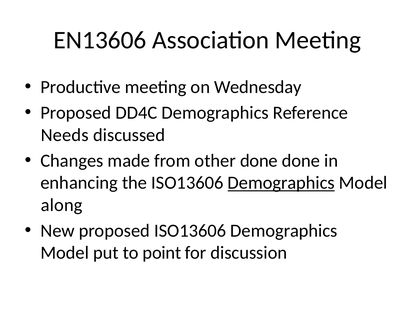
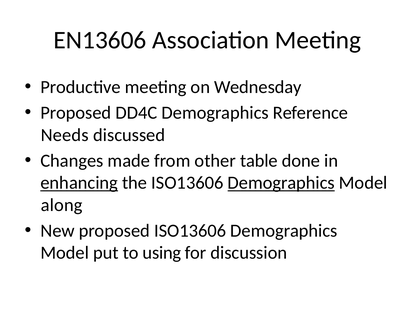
other done: done -> table
enhancing underline: none -> present
point: point -> using
